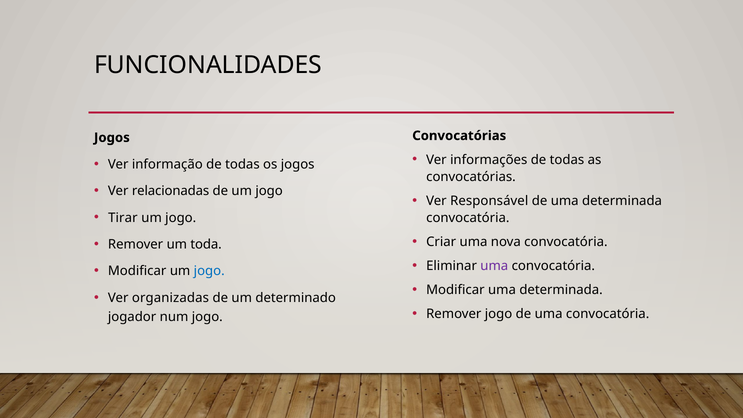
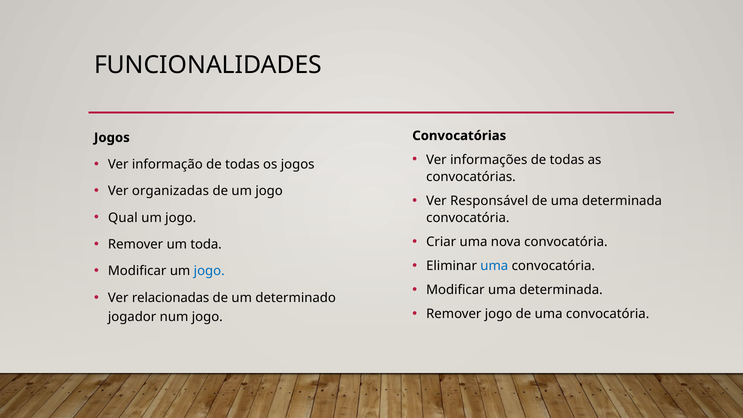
relacionadas: relacionadas -> organizadas
Tirar: Tirar -> Qual
uma at (494, 266) colour: purple -> blue
organizadas: organizadas -> relacionadas
